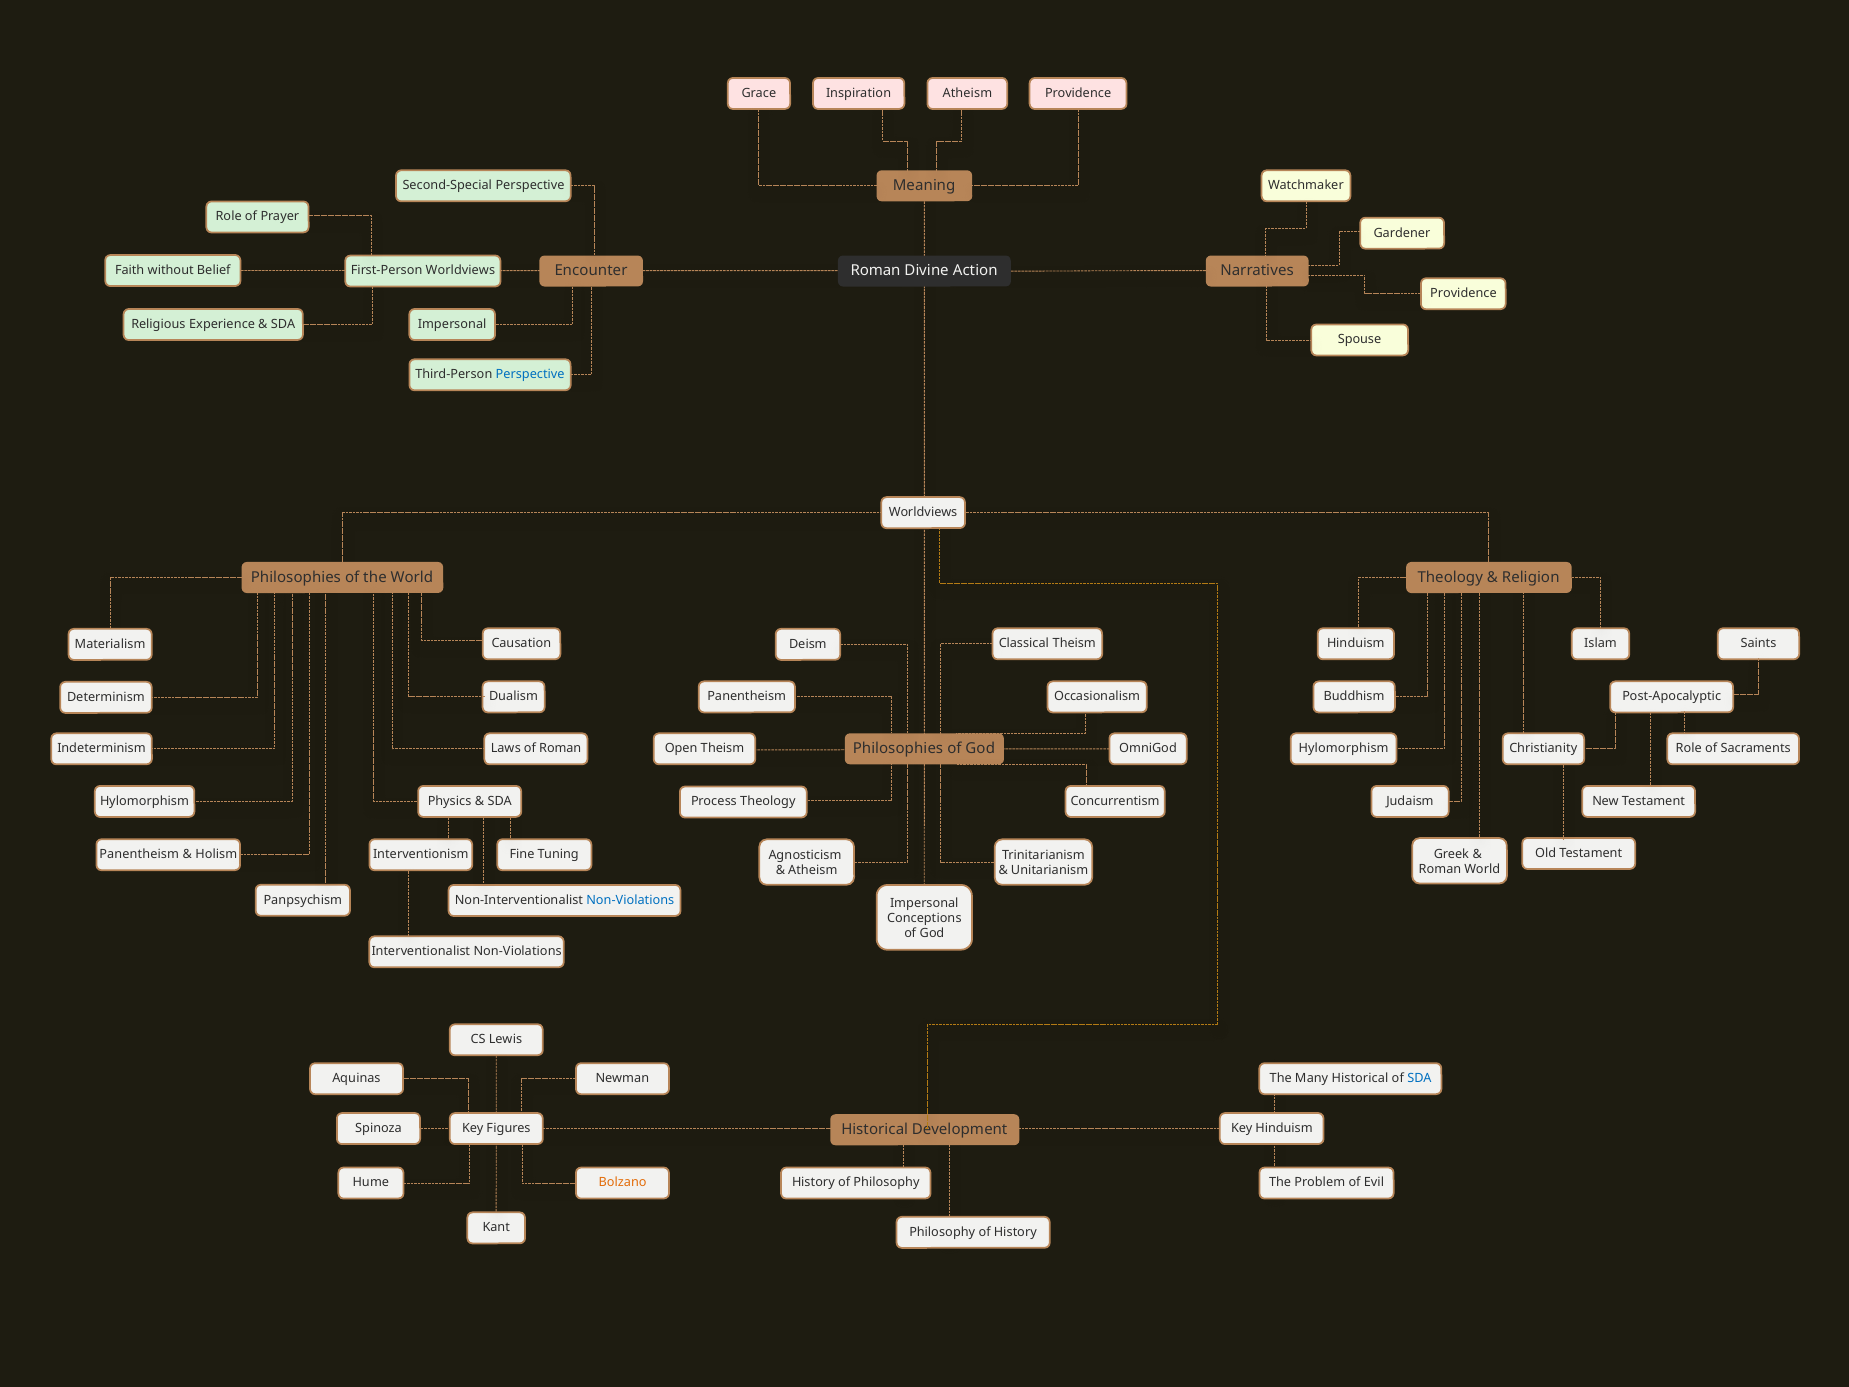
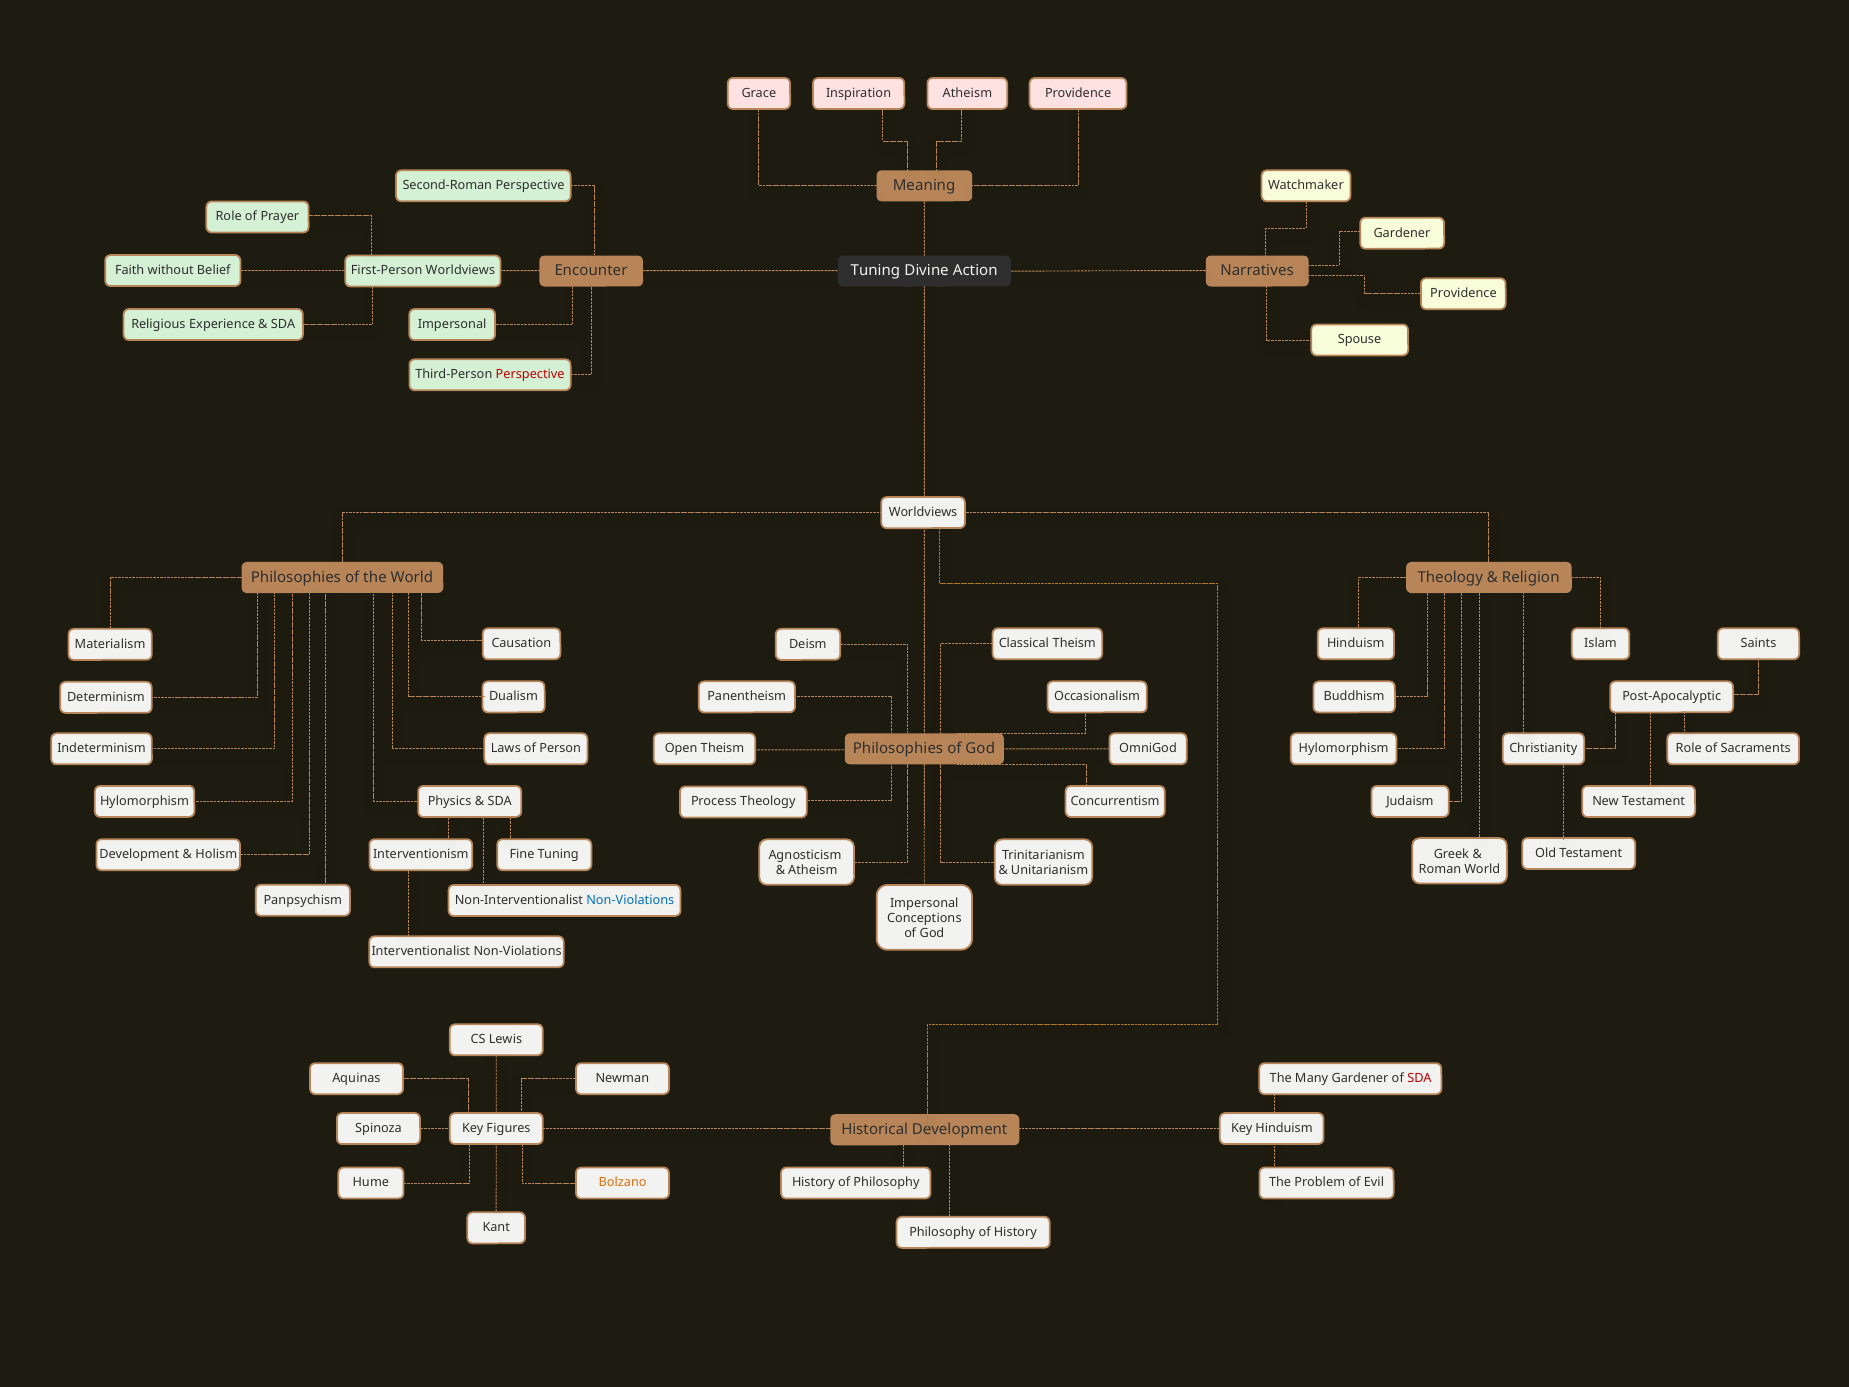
Second-Special: Second-Special -> Second-Roman
Roman at (876, 271): Roman -> Tuning
Perspective at (530, 374) colour: blue -> red
of Roman: Roman -> Person
Panentheism at (139, 854): Panentheism -> Development
Many Historical: Historical -> Gardener
SDA at (1419, 1078) colour: blue -> red
